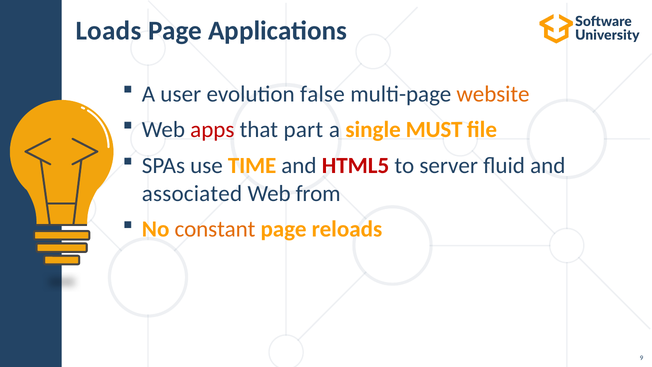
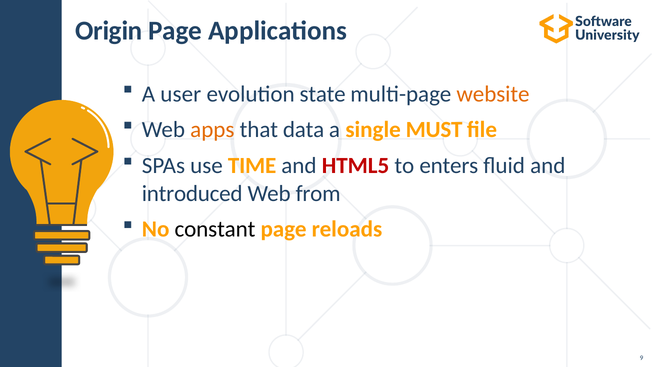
Loads: Loads -> Origin
false: false -> state
apps colour: red -> orange
part: part -> data
server: server -> enters
associated: associated -> introduced
constant colour: orange -> black
